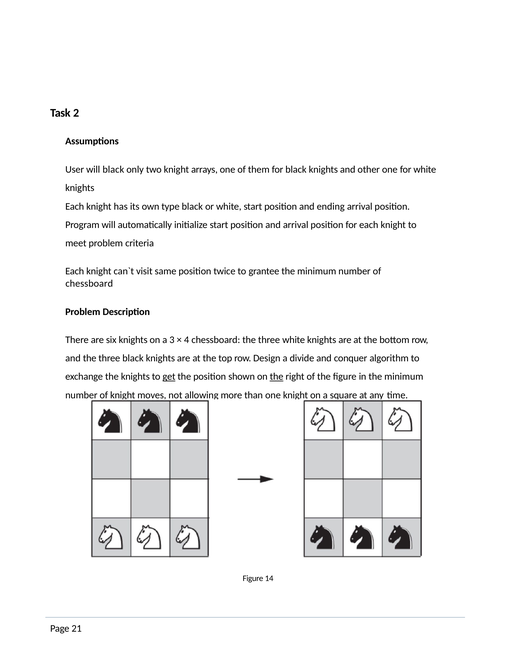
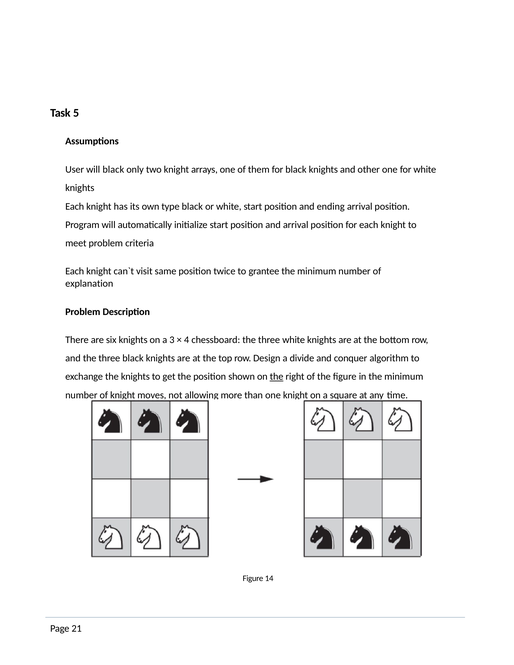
2: 2 -> 5
chessboard at (89, 284): chessboard -> explanation
get underline: present -> none
